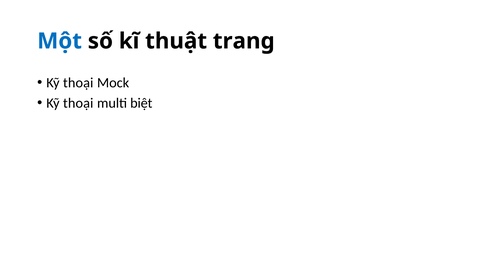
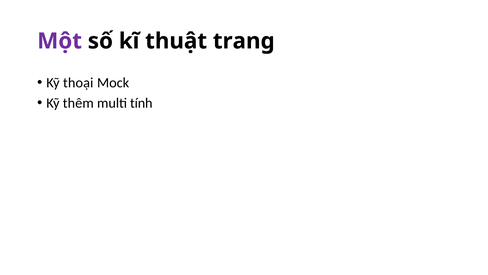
Một colour: blue -> purple
thoại at (78, 103): thoại -> thêm
biệt: biệt -> tính
